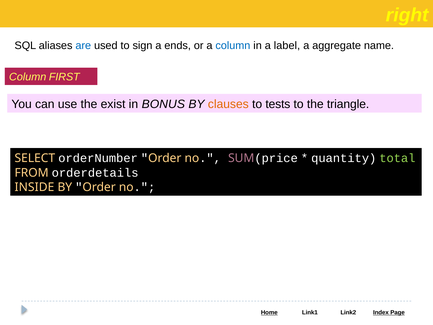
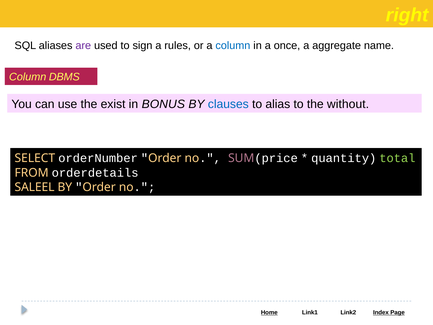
are colour: blue -> purple
ends: ends -> rules
label: label -> once
FIRST: FIRST -> DBMS
clauses colour: orange -> blue
tests: tests -> alias
triangle: triangle -> without
INSIDE: INSIDE -> SALEEL
